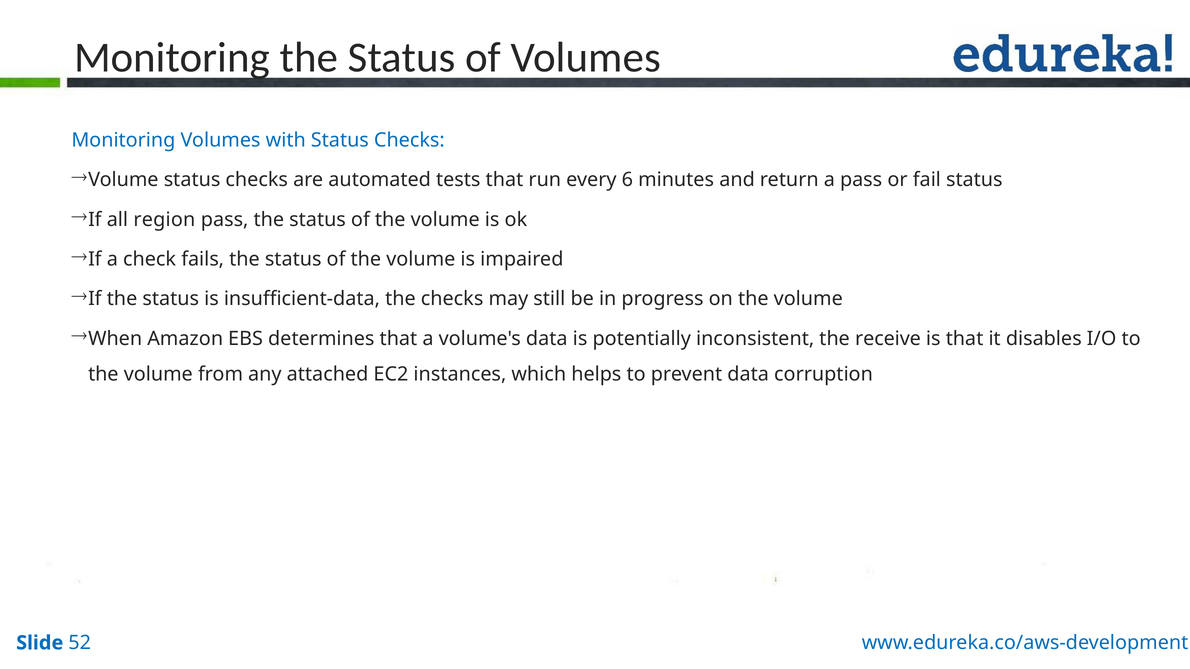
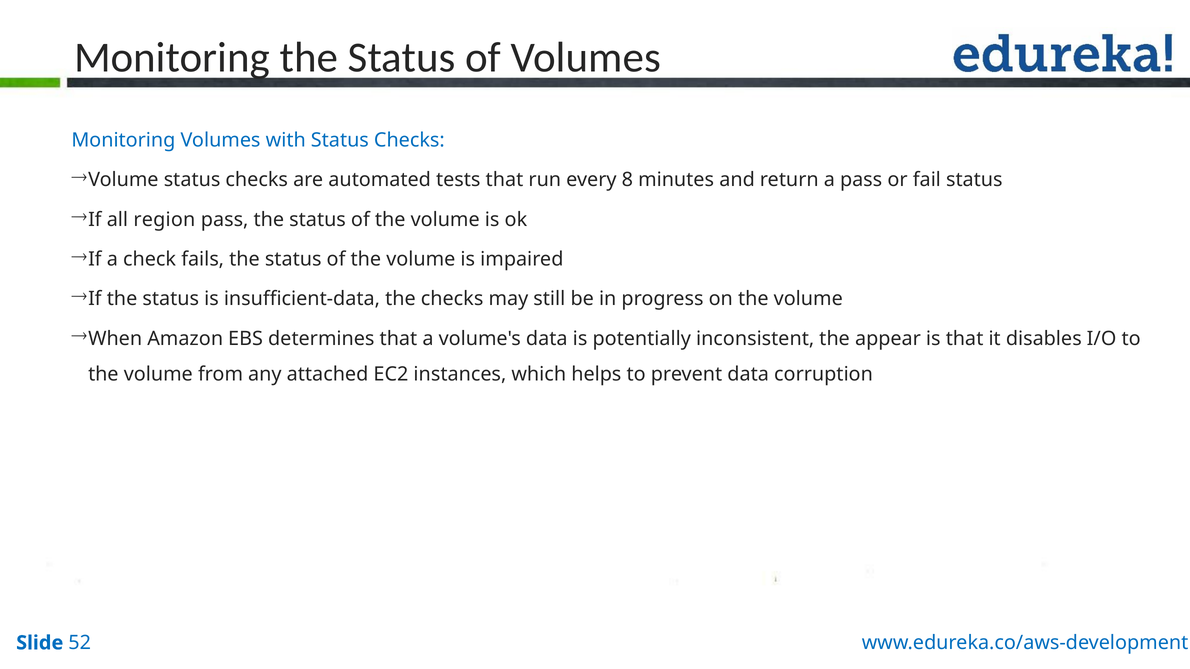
6: 6 -> 8
receive: receive -> appear
